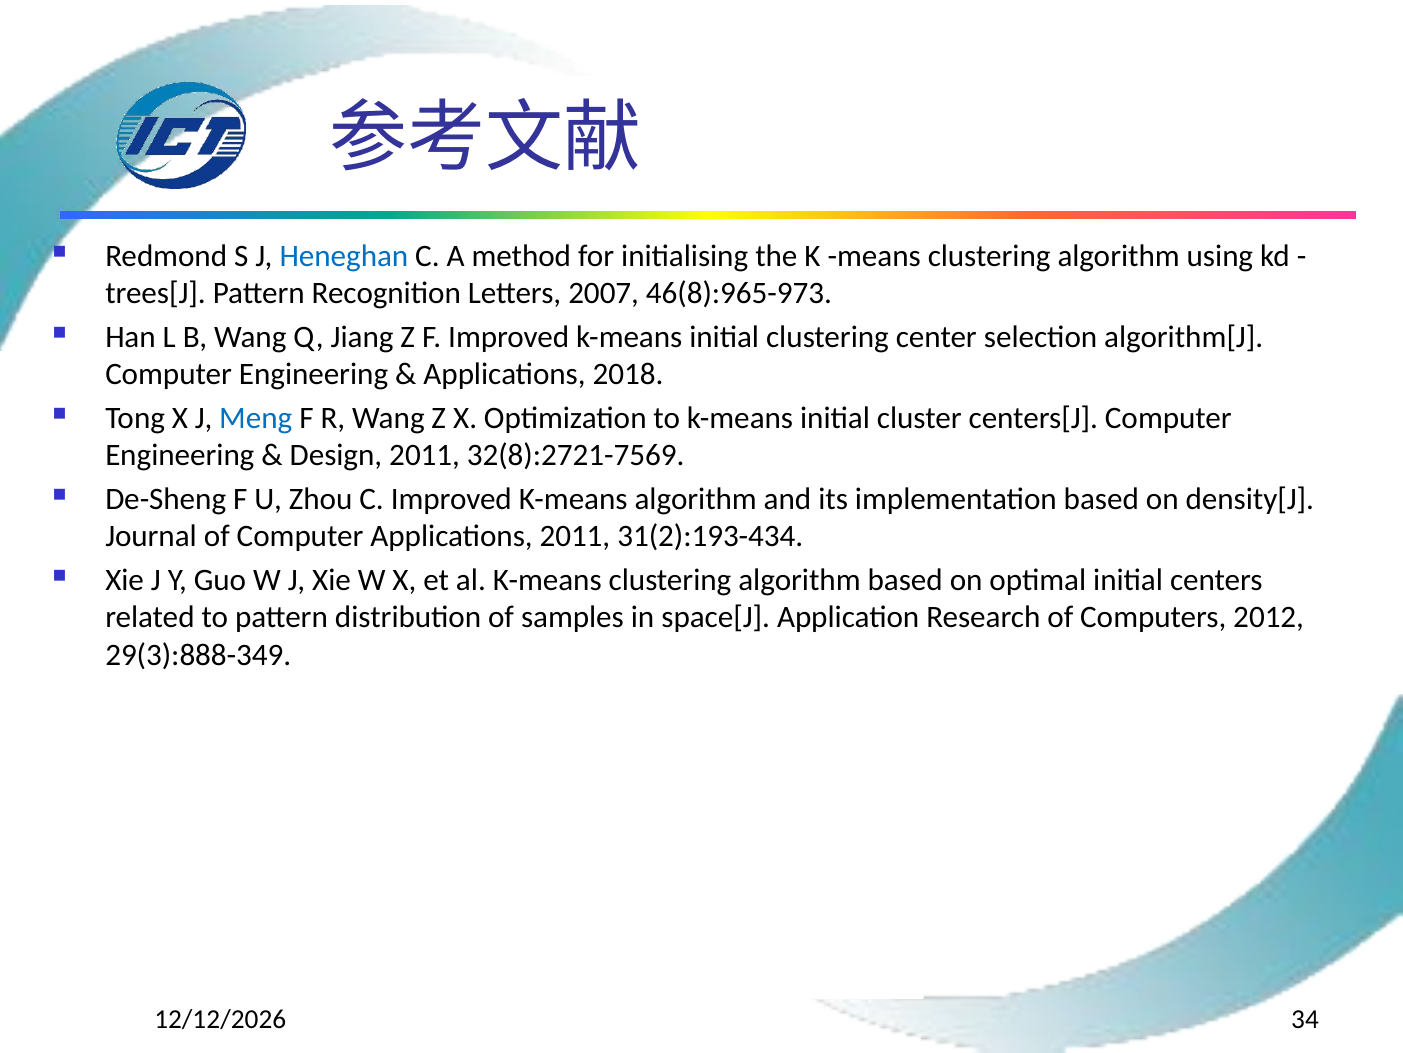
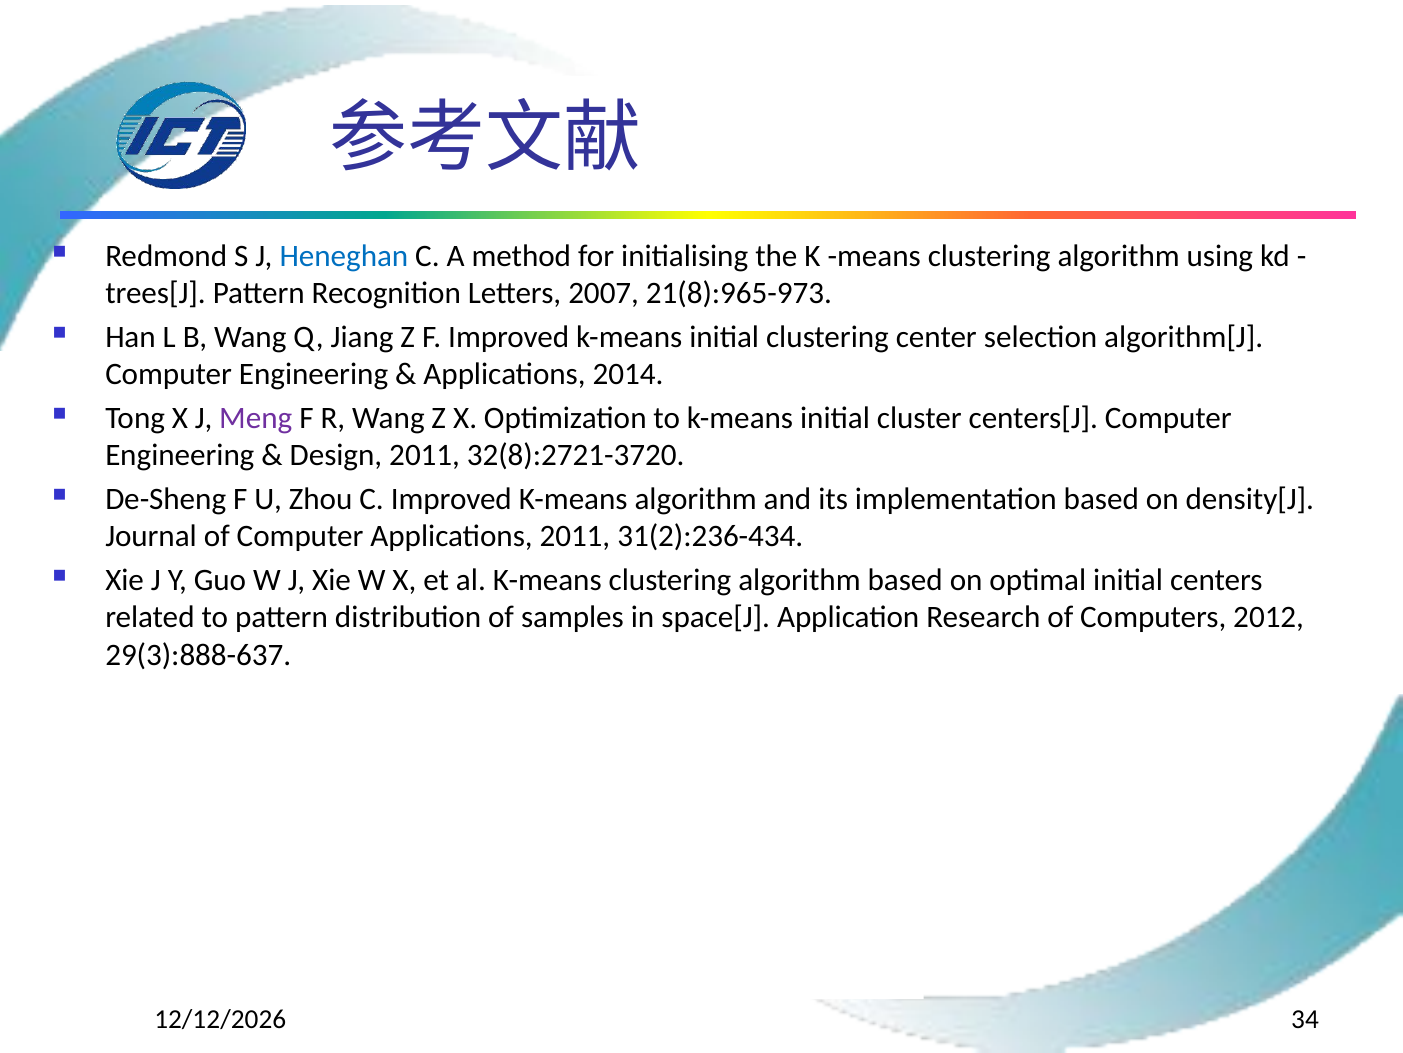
46(8):965-973: 46(8):965-973 -> 21(8):965-973
2018: 2018 -> 2014
Meng colour: blue -> purple
32(8):2721-7569: 32(8):2721-7569 -> 32(8):2721-3720
31(2):193-434: 31(2):193-434 -> 31(2):236-434
29(3):888-349: 29(3):888-349 -> 29(3):888-637
